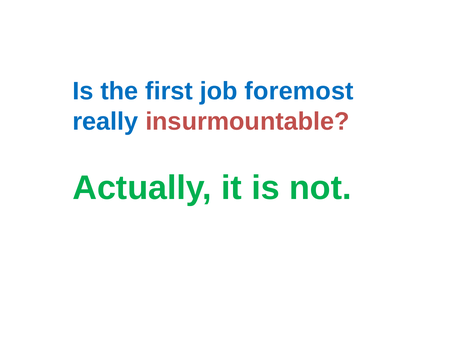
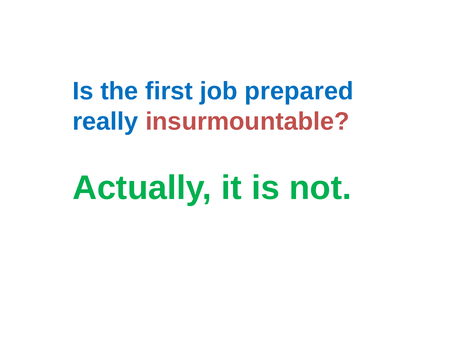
foremost: foremost -> prepared
